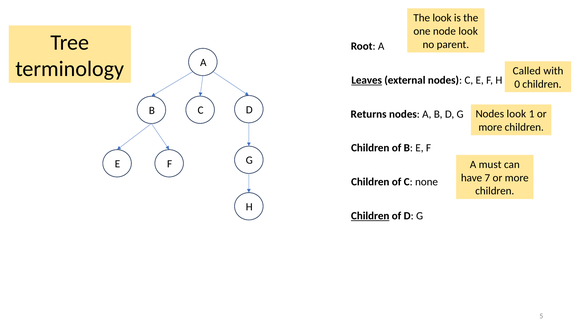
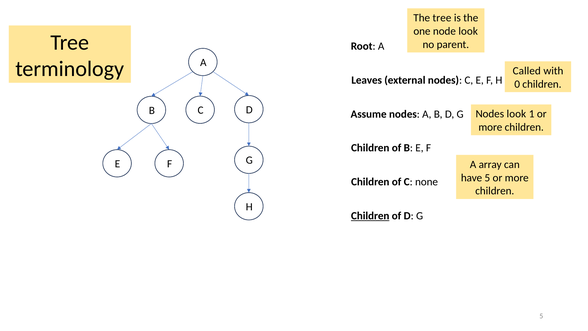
The look: look -> tree
Leaves underline: present -> none
Returns: Returns -> Assume
must: must -> array
have 7: 7 -> 5
